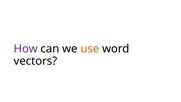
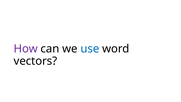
use colour: orange -> blue
